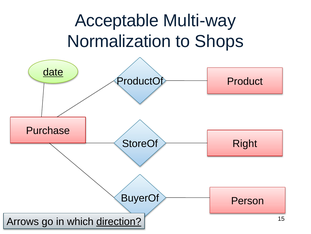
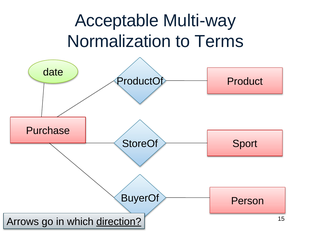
Shops: Shops -> Terms
date underline: present -> none
Right: Right -> Sport
